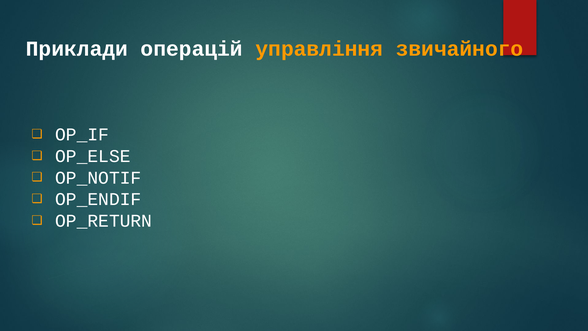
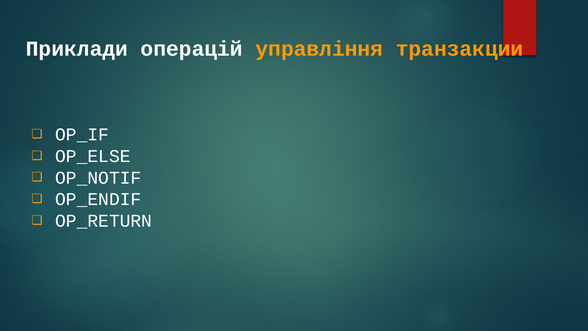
звичайного: звичайного -> транзакции
